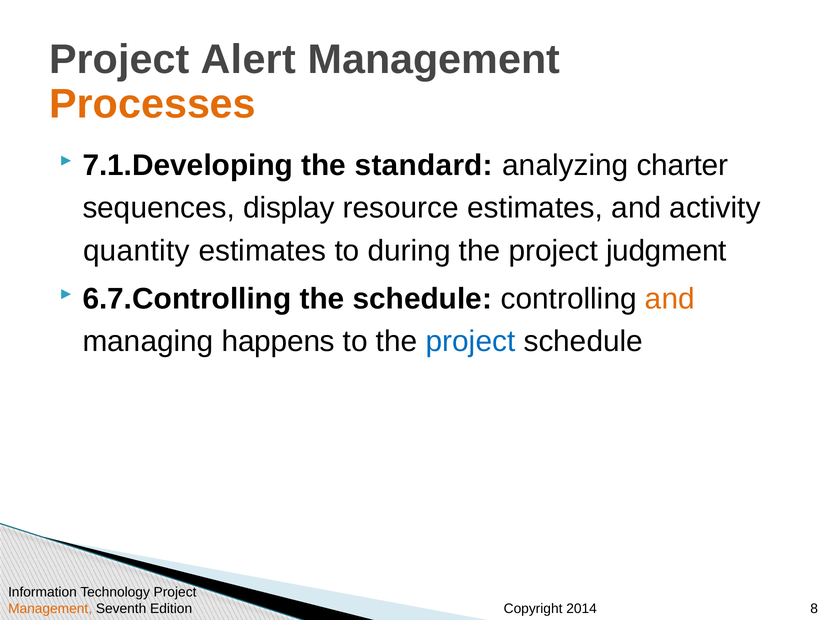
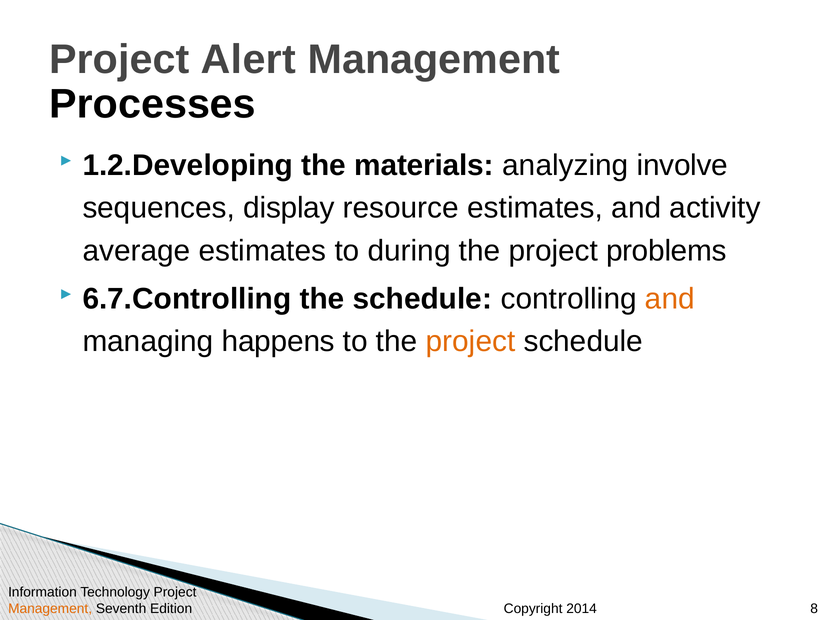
Processes colour: orange -> black
7.1.Developing: 7.1.Developing -> 1.2.Developing
standard: standard -> materials
charter: charter -> involve
quantity: quantity -> average
judgment: judgment -> problems
project at (471, 341) colour: blue -> orange
